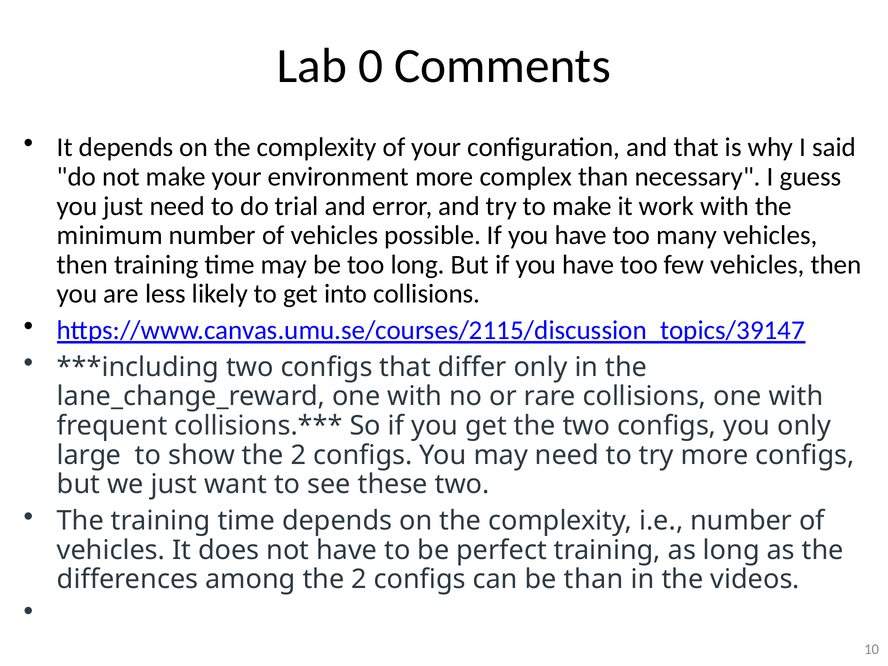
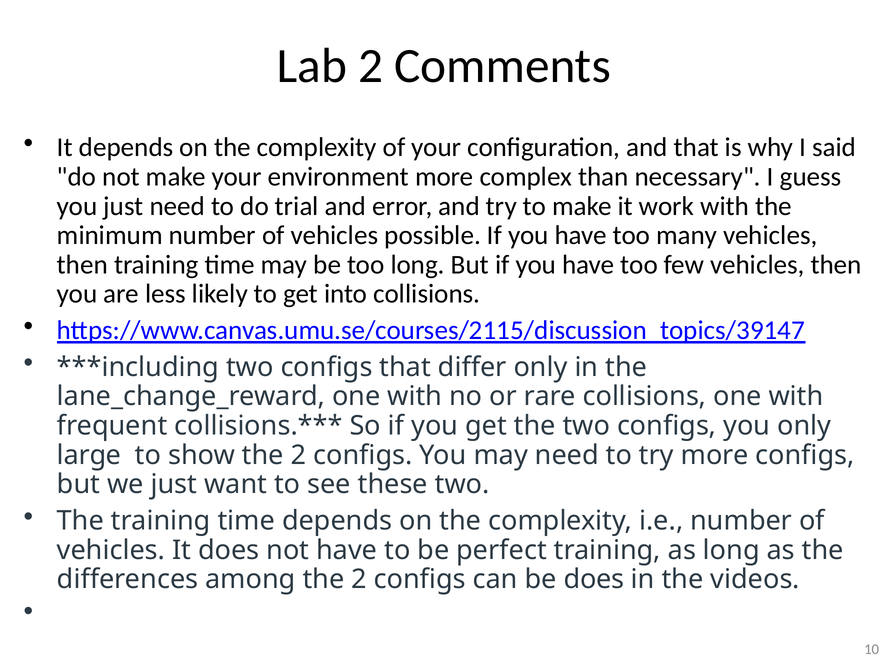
Lab 0: 0 -> 2
be than: than -> does
